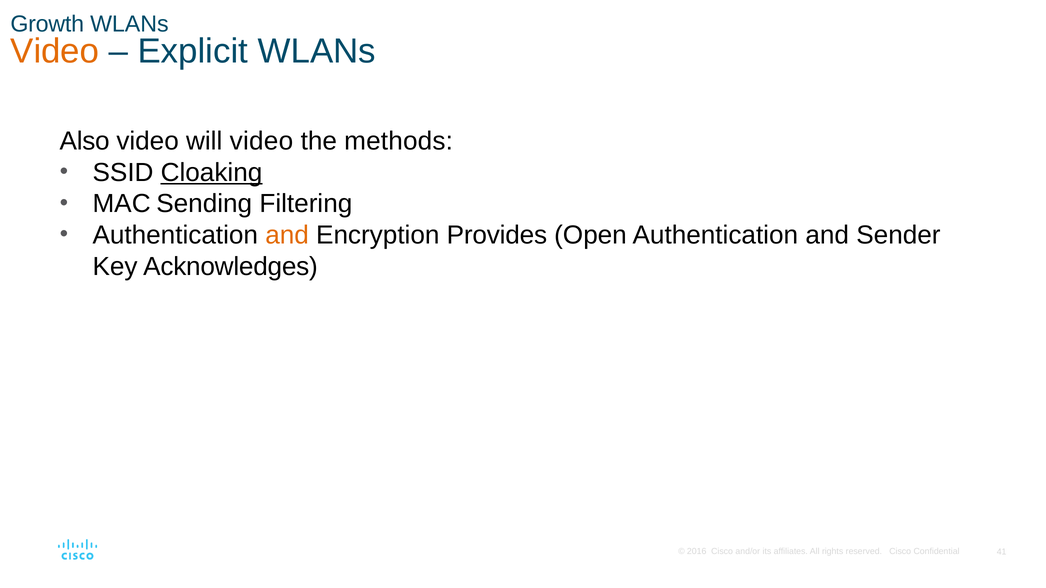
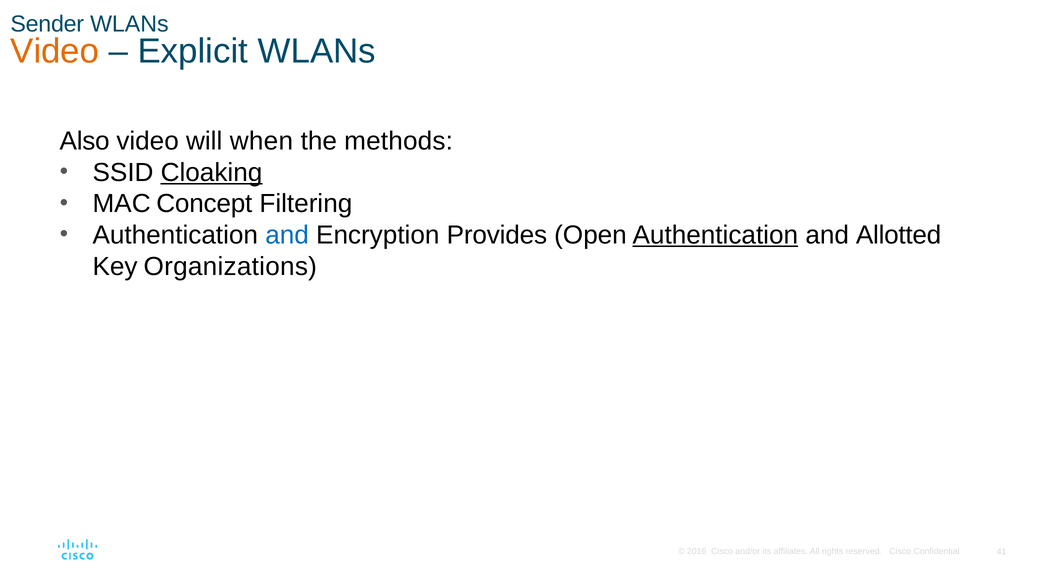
Growth: Growth -> Sender
will video: video -> when
Sending: Sending -> Concept
and at (287, 235) colour: orange -> blue
Authentication at (715, 235) underline: none -> present
Sender: Sender -> Allotted
Acknowledges: Acknowledges -> Organizations
